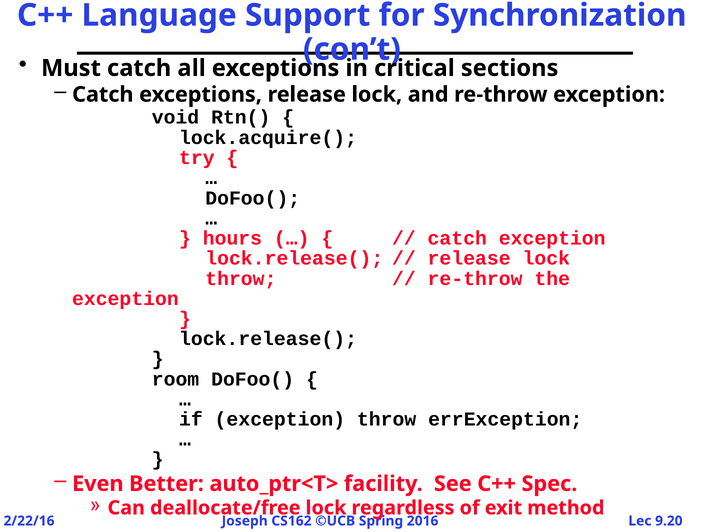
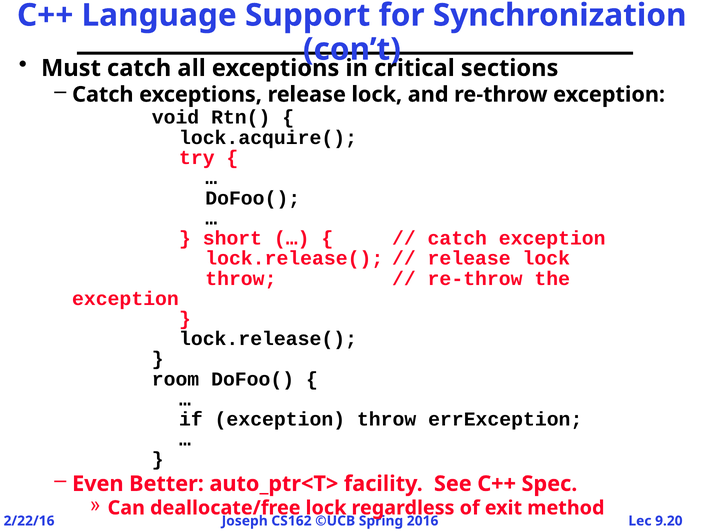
hours: hours -> short
